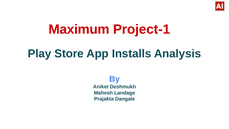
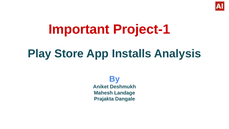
Maximum: Maximum -> Important
